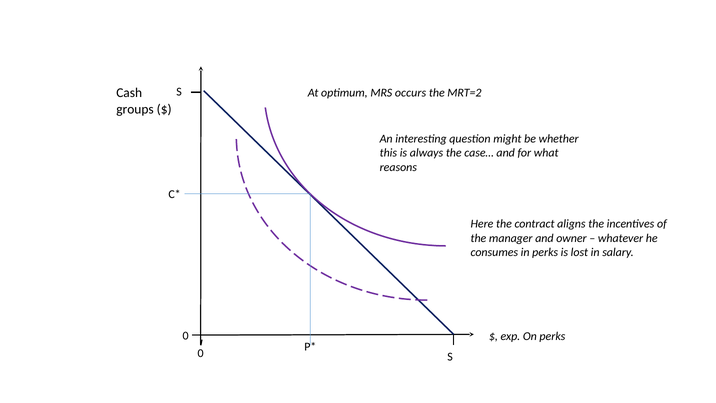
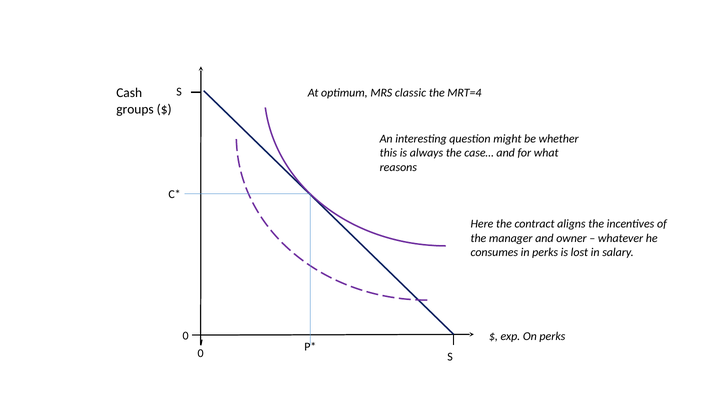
occurs: occurs -> classic
MRT=2: MRT=2 -> MRT=4
